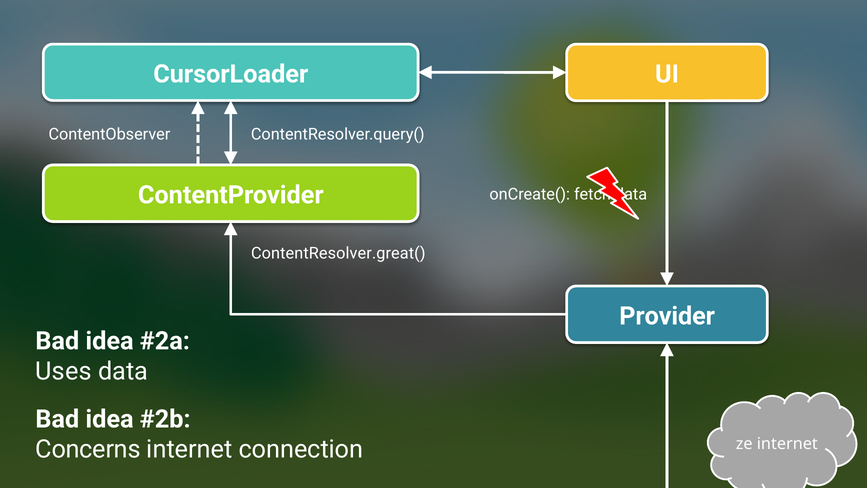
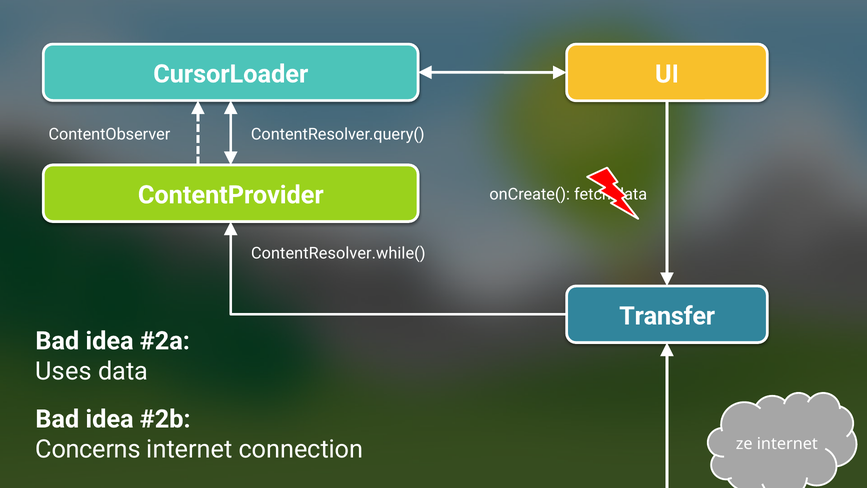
ContentResolver.great(: ContentResolver.great( -> ContentResolver.while(
Provider: Provider -> Transfer
